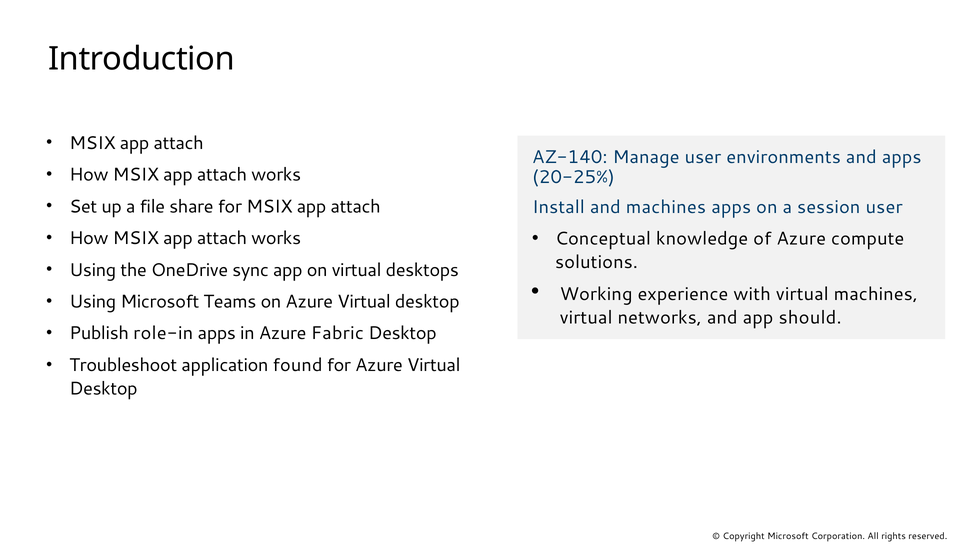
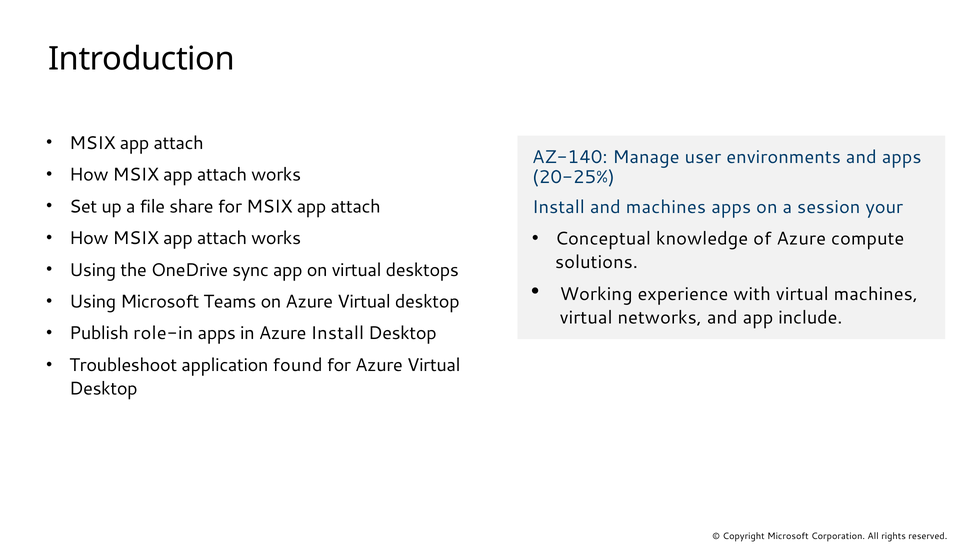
session user: user -> your
should: should -> include
Azure Fabric: Fabric -> Install
